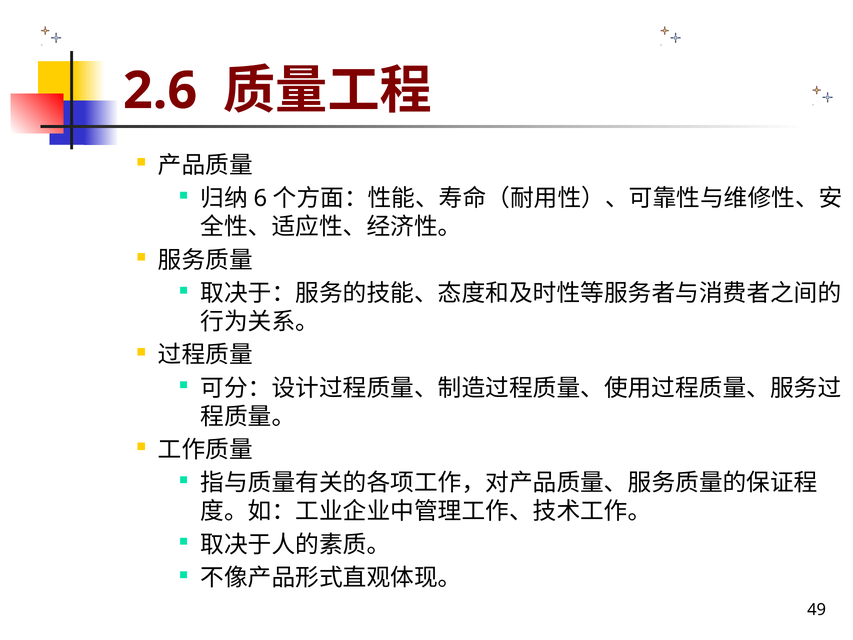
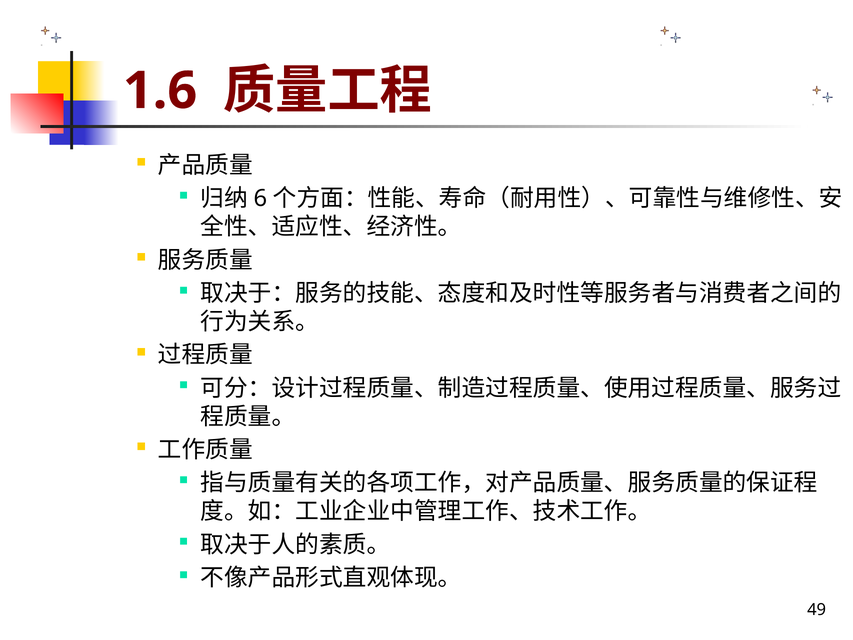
2.6: 2.6 -> 1.6
